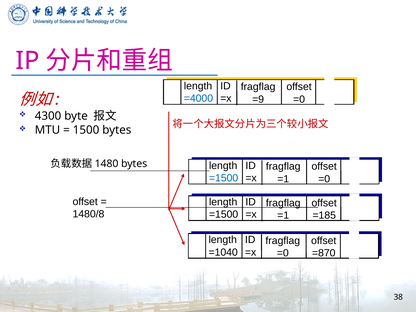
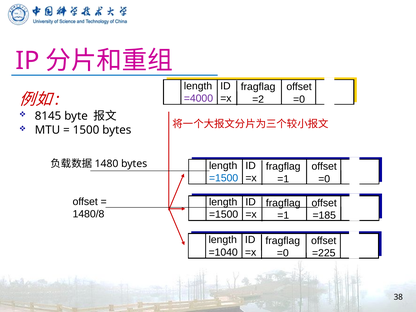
=4000 colour: blue -> purple
=9: =9 -> =2
4300: 4300 -> 8145
=870: =870 -> =225
